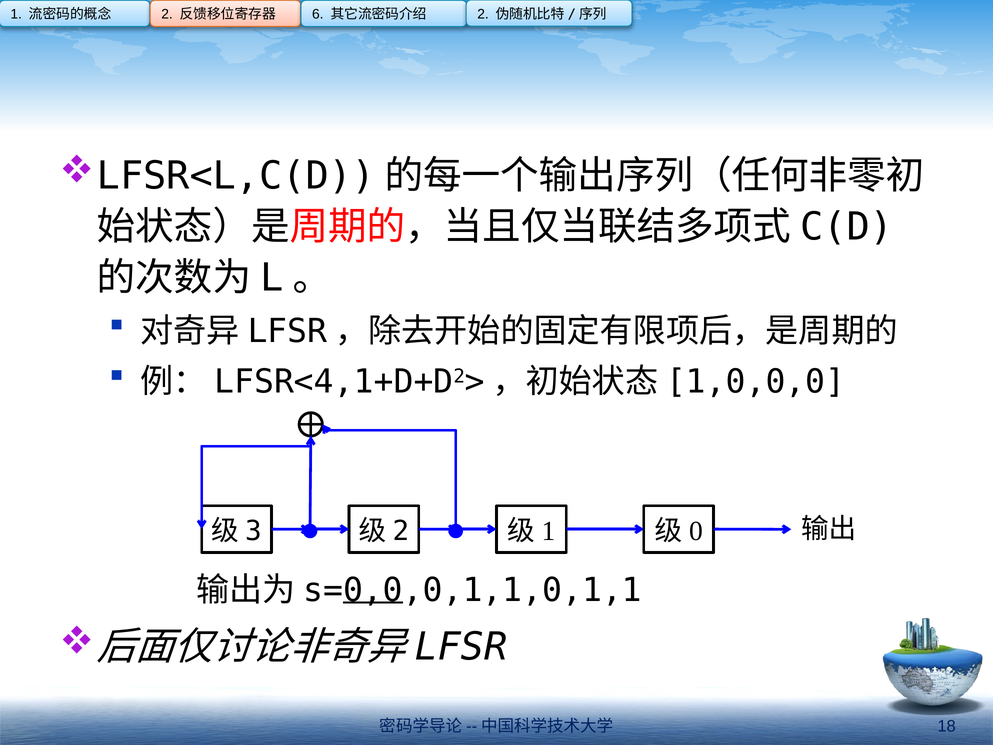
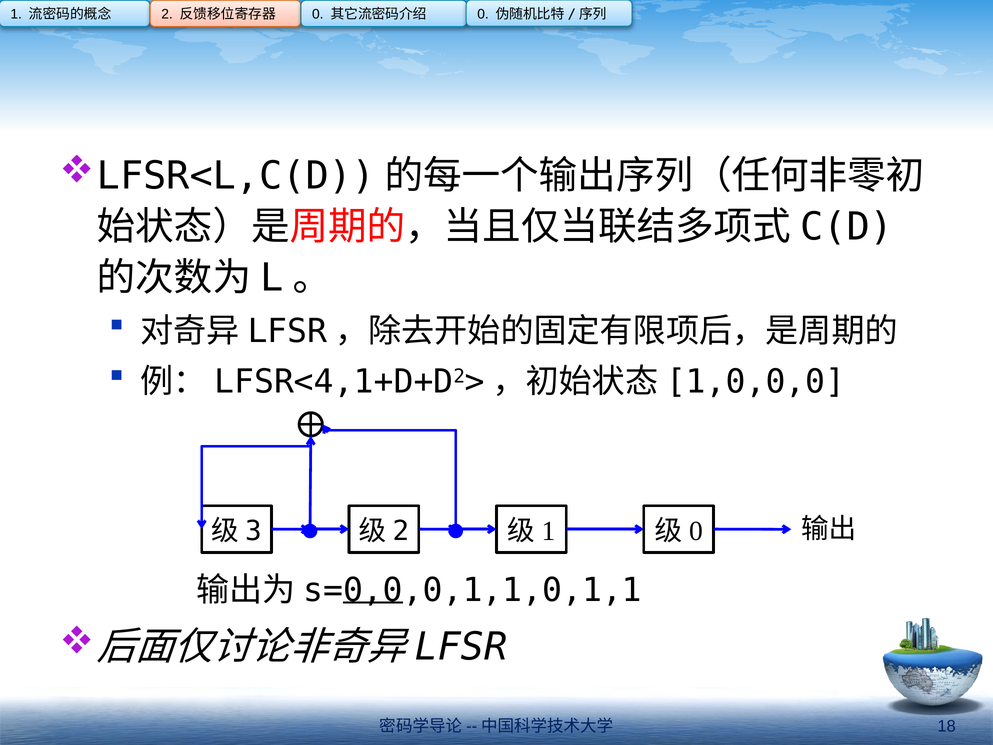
6 at (318, 14): 6 -> 0
2 at (483, 14): 2 -> 0
